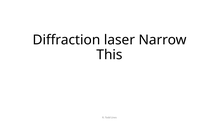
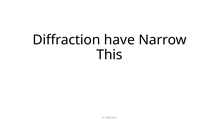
laser: laser -> have
